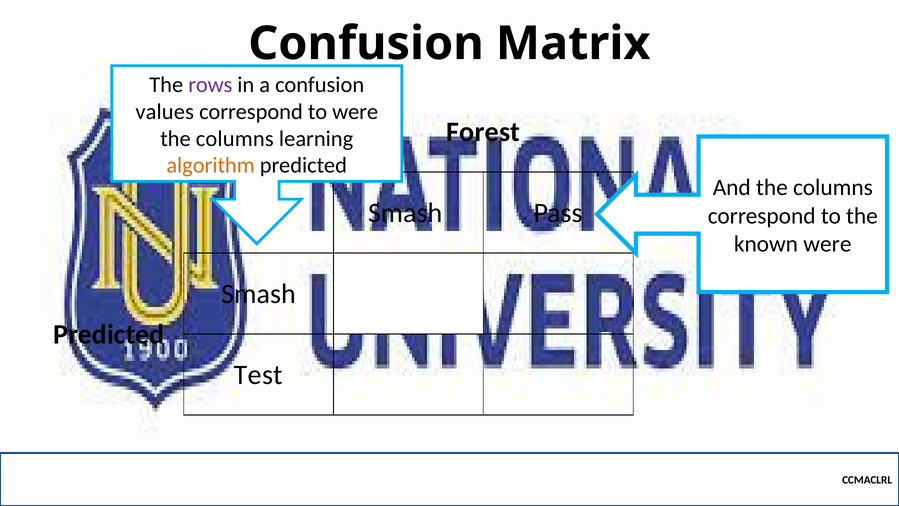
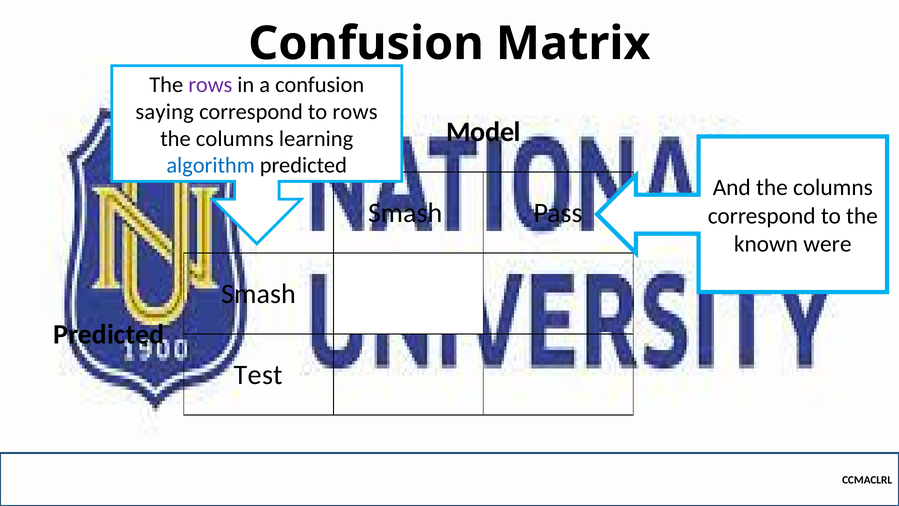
values: values -> saying
to were: were -> rows
Forest: Forest -> Model
algorithm colour: orange -> blue
